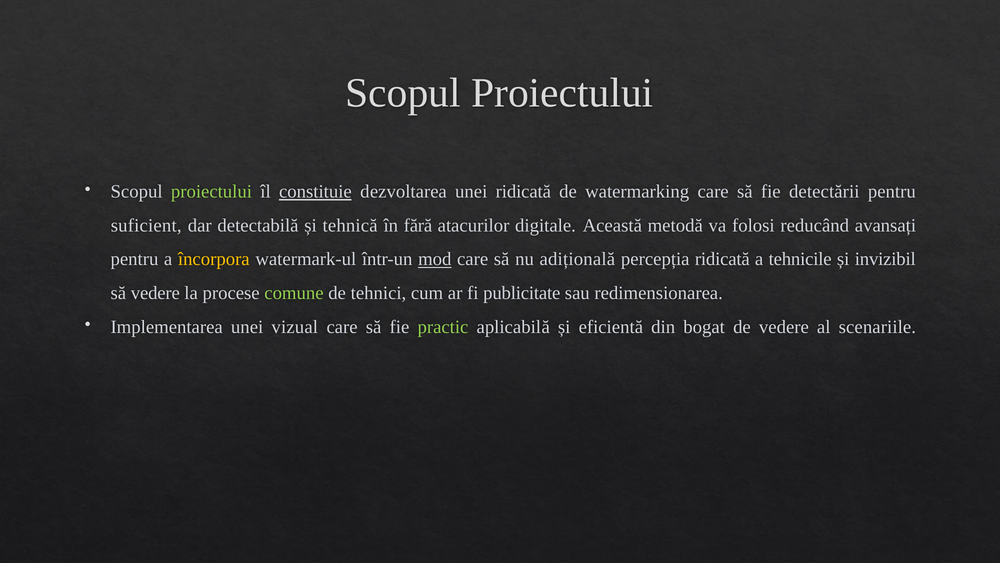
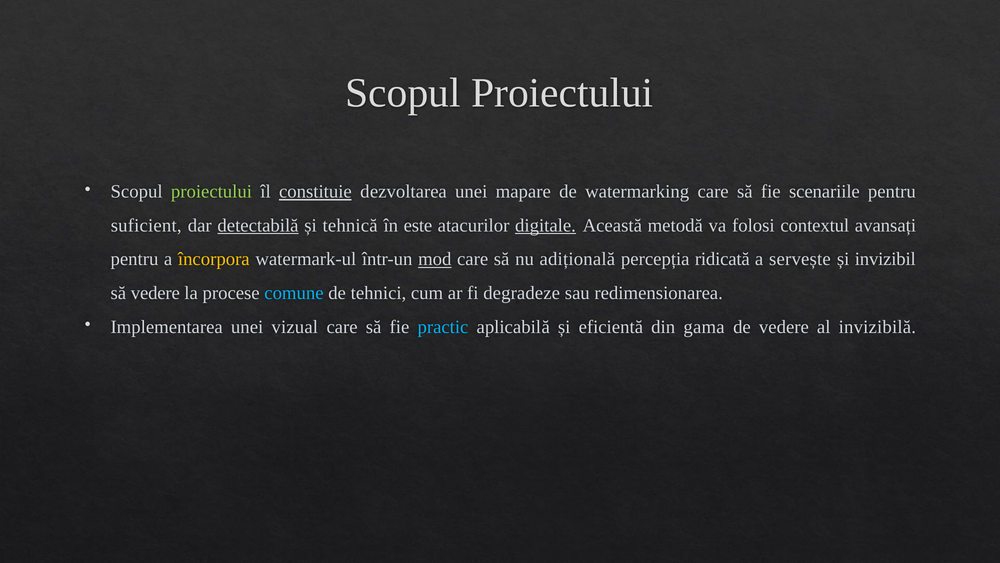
unei ridicată: ridicată -> mapare
detectării: detectării -> scenariile
detectabilă underline: none -> present
fără: fără -> este
digitale underline: none -> present
reducând: reducând -> contextul
tehnicile: tehnicile -> servește
comune colour: light green -> light blue
publicitate: publicitate -> degradeze
practic colour: light green -> light blue
bogat: bogat -> gama
scenariile: scenariile -> invizibilă
